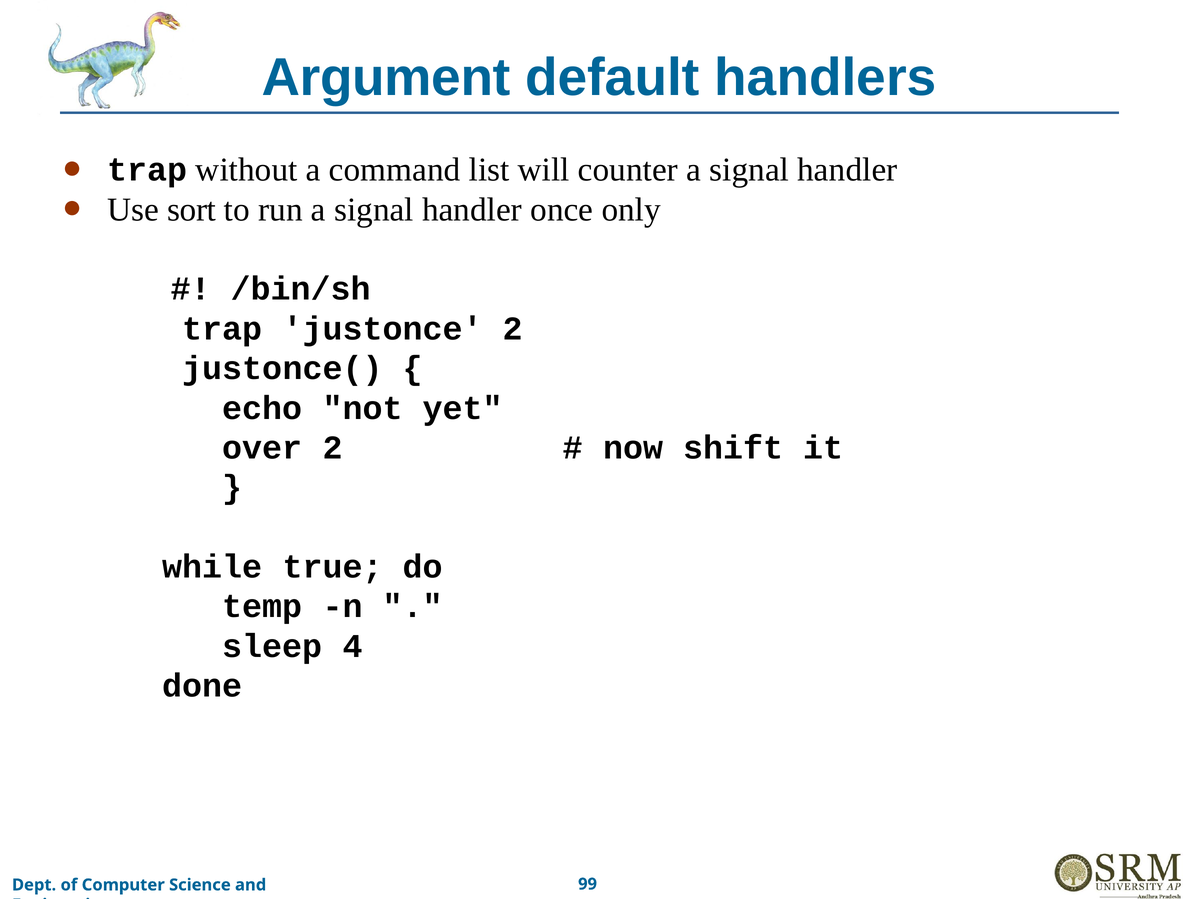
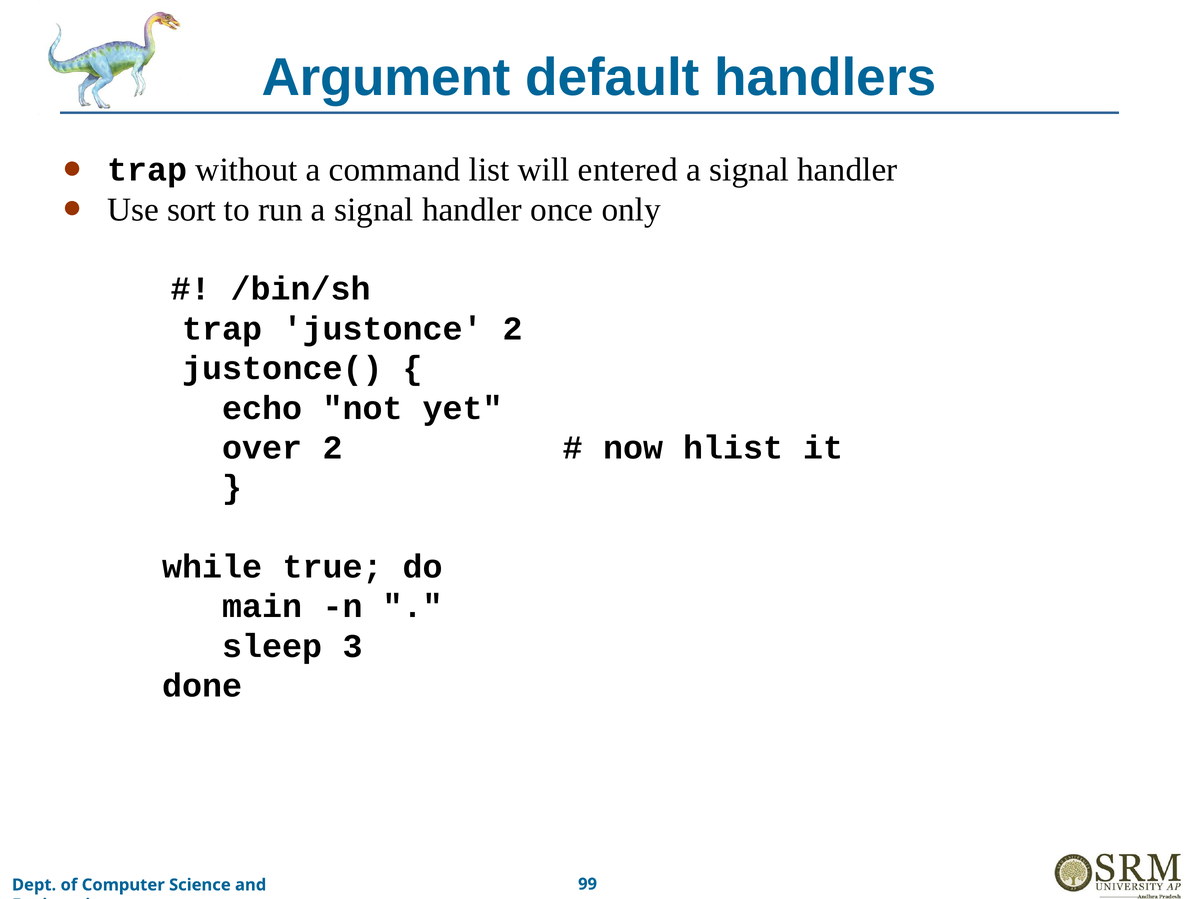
counter: counter -> entered
shift: shift -> hlist
temp: temp -> main
4: 4 -> 3
